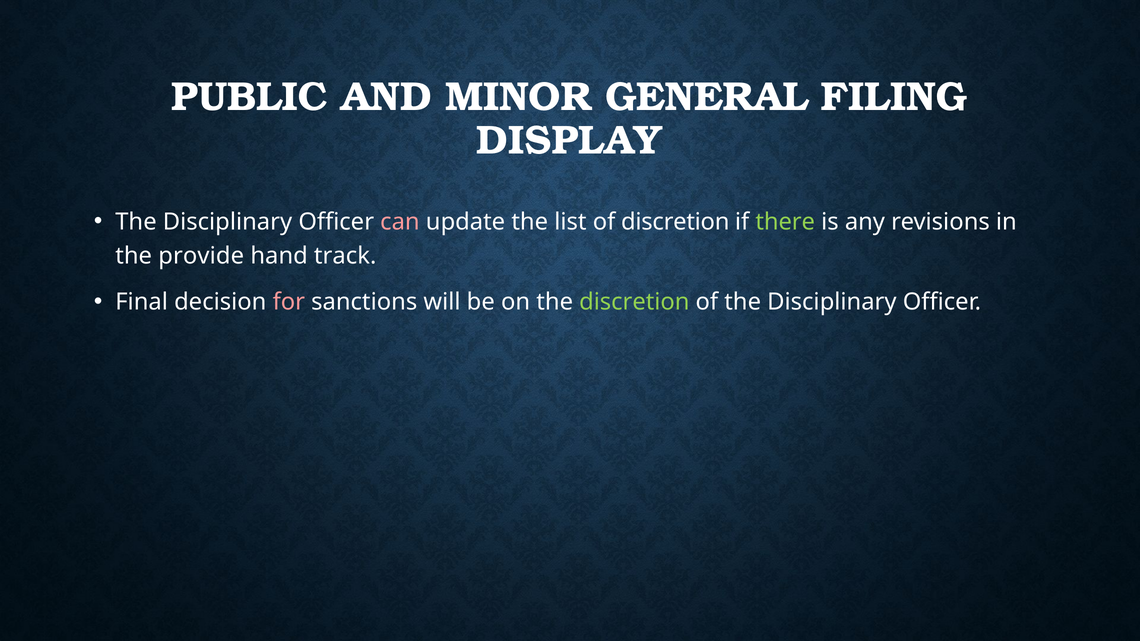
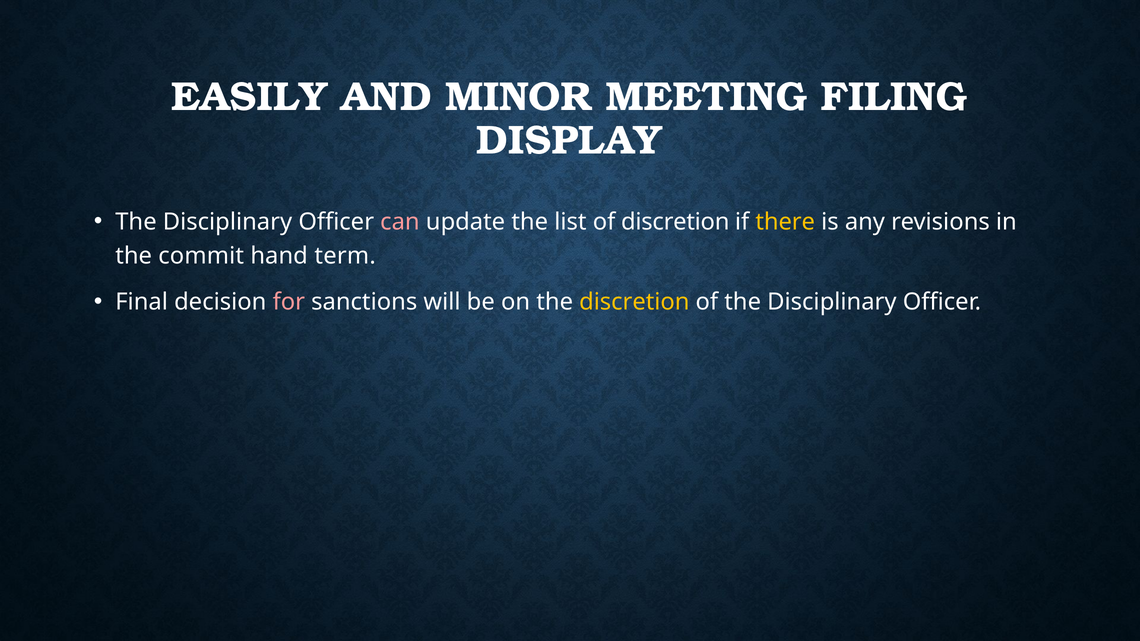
PUBLIC: PUBLIC -> EASILY
GENERAL: GENERAL -> MEETING
there colour: light green -> yellow
provide: provide -> commit
track: track -> term
discretion at (634, 302) colour: light green -> yellow
